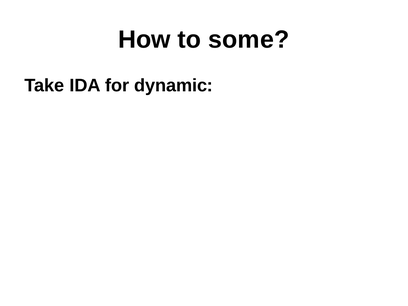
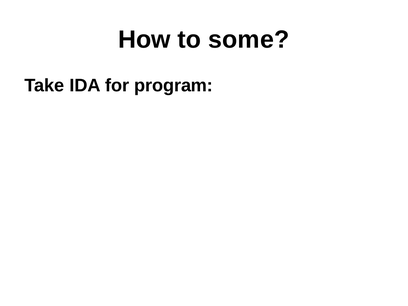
dynamic: dynamic -> program
